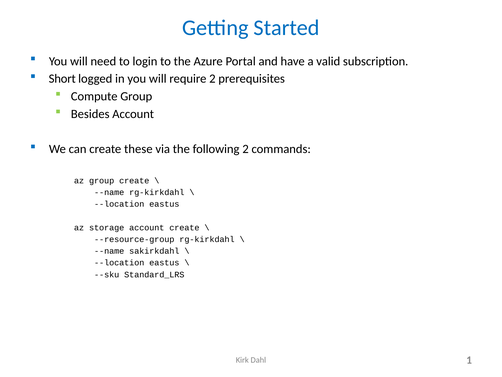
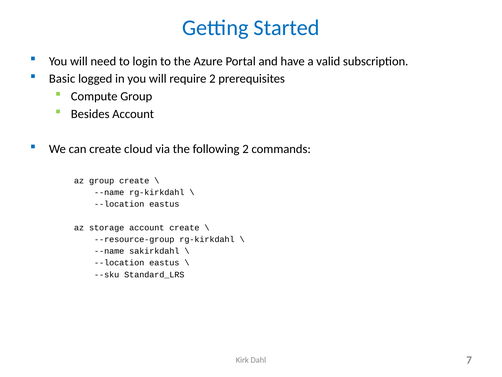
Short: Short -> Basic
these: these -> cloud
1: 1 -> 7
